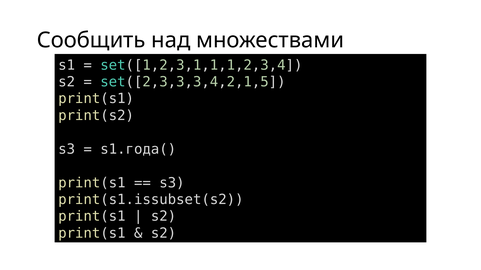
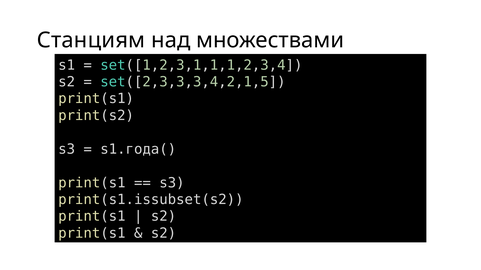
Сообщить: Сообщить -> Станциям
